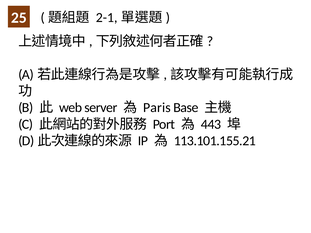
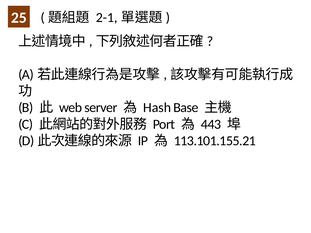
Paris: Paris -> Hash
